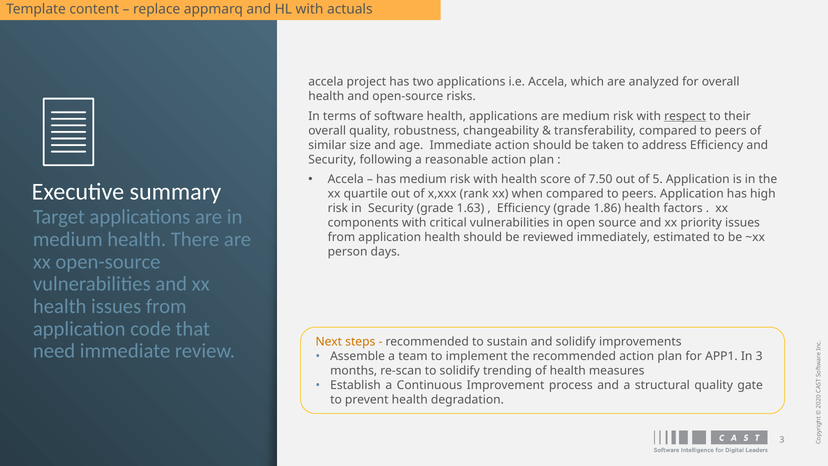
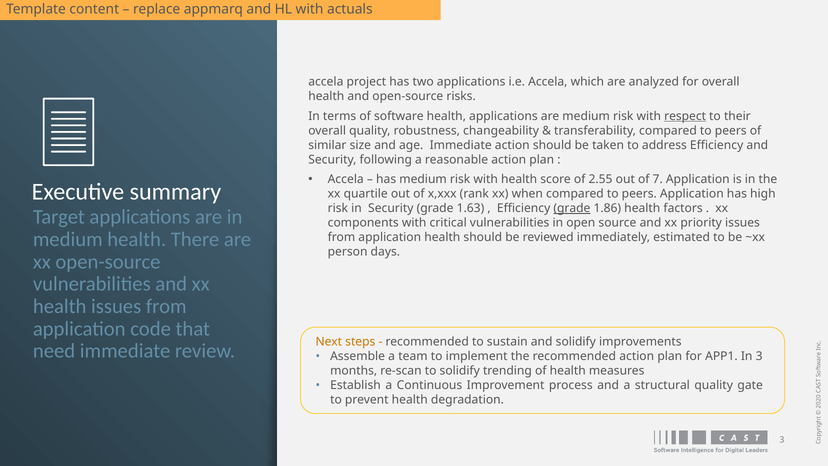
7.50: 7.50 -> 2.55
5: 5 -> 7
grade at (572, 208) underline: none -> present
